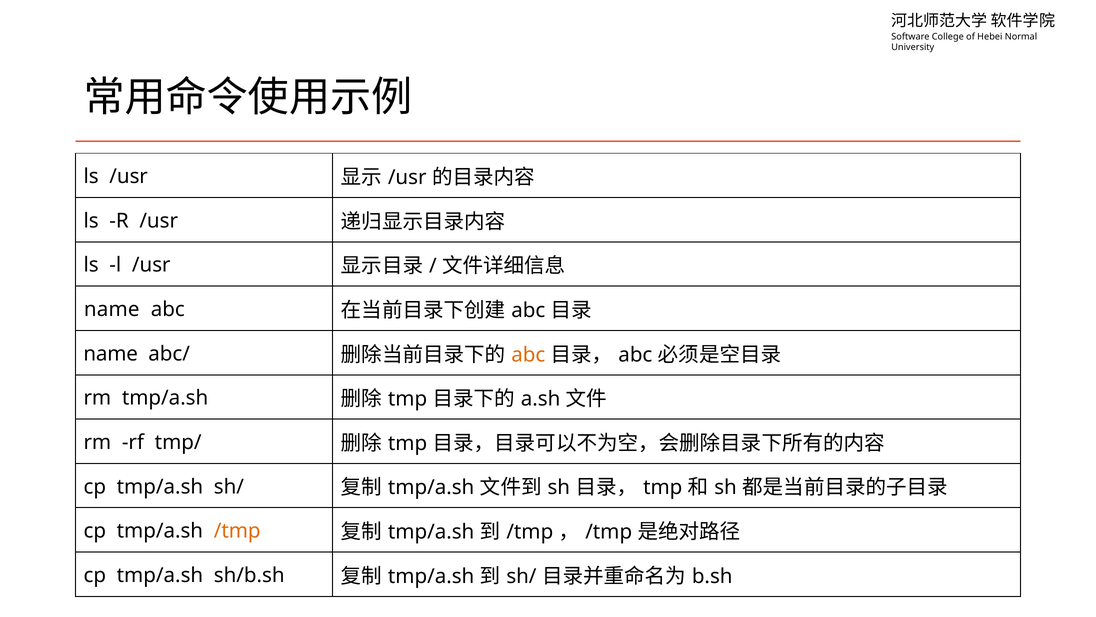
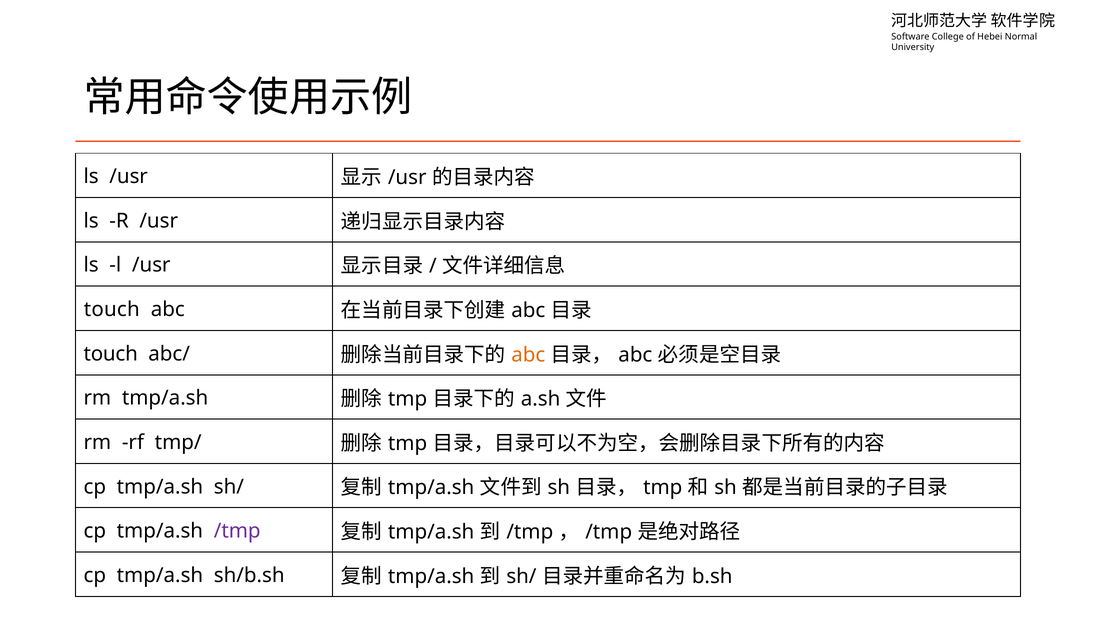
name at (112, 309): name -> touch
name at (111, 354): name -> touch
/tmp at (237, 531) colour: orange -> purple
